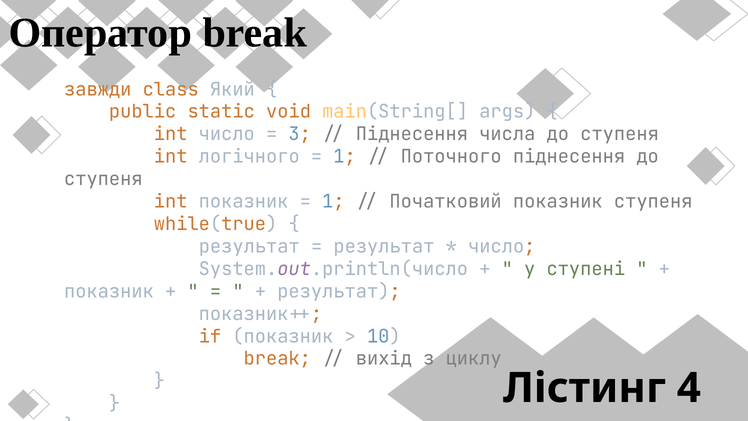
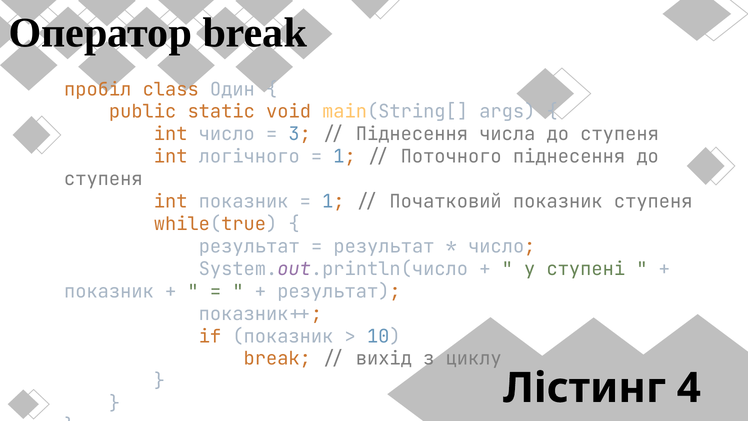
завжди: завжди -> пробіл
Який: Який -> Один
